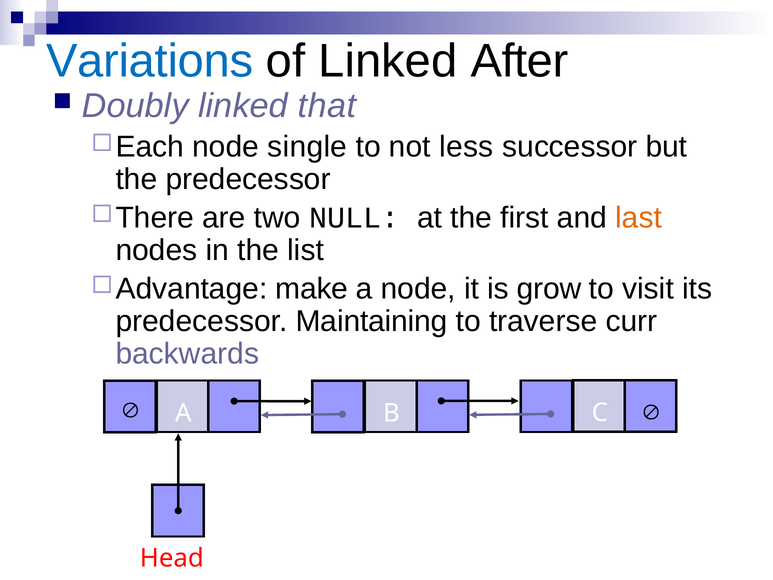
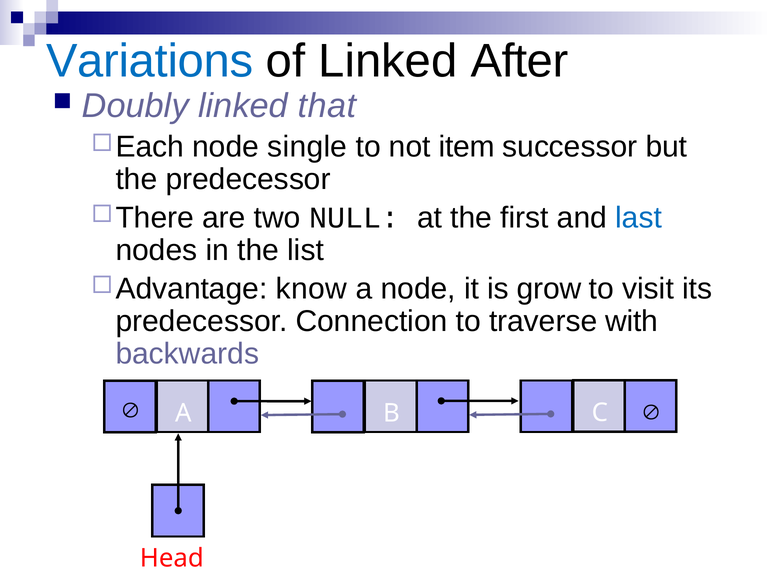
less: less -> item
last colour: orange -> blue
make: make -> know
Maintaining: Maintaining -> Connection
curr: curr -> with
